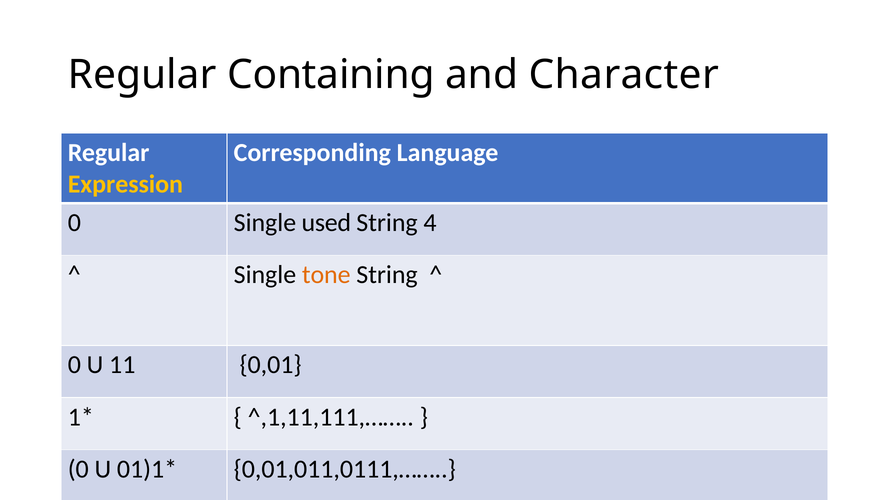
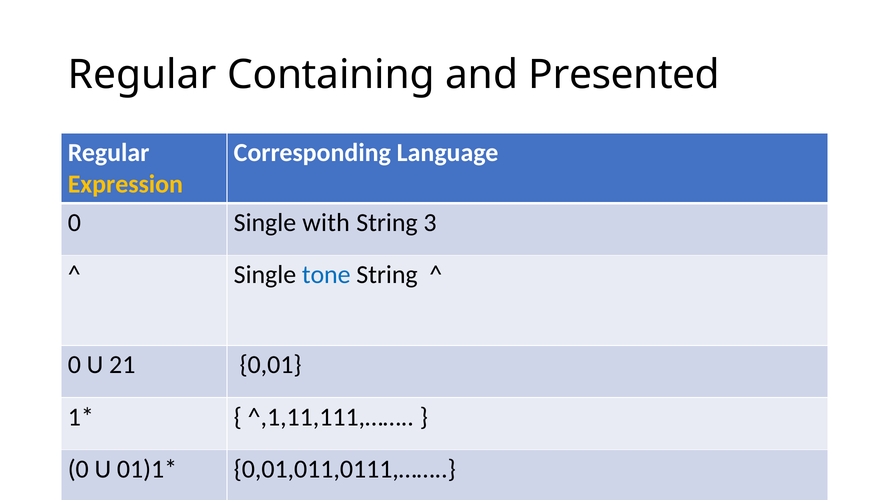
Character: Character -> Presented
used: used -> with
4: 4 -> 3
tone colour: orange -> blue
11: 11 -> 21
